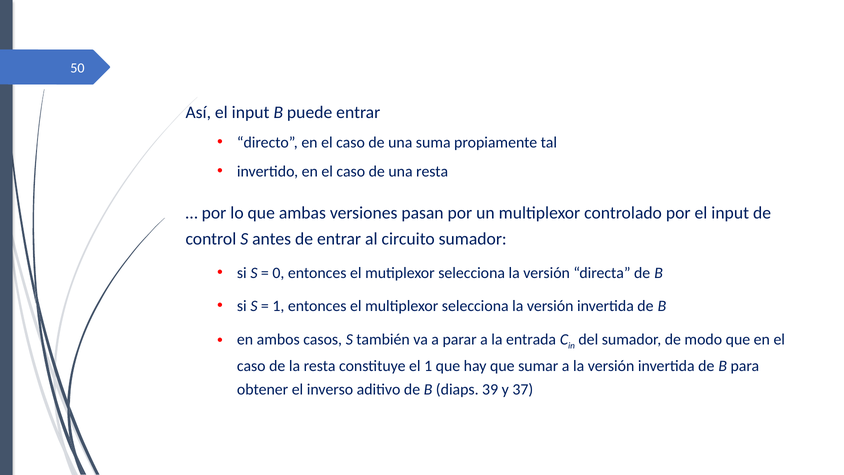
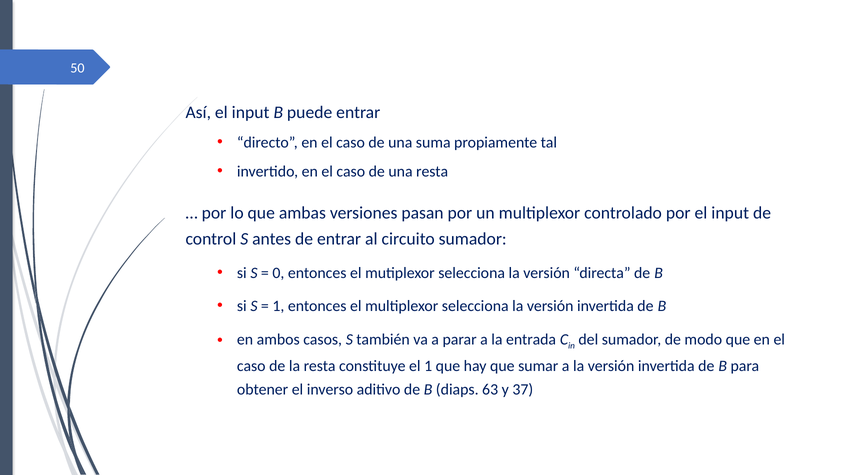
39: 39 -> 63
